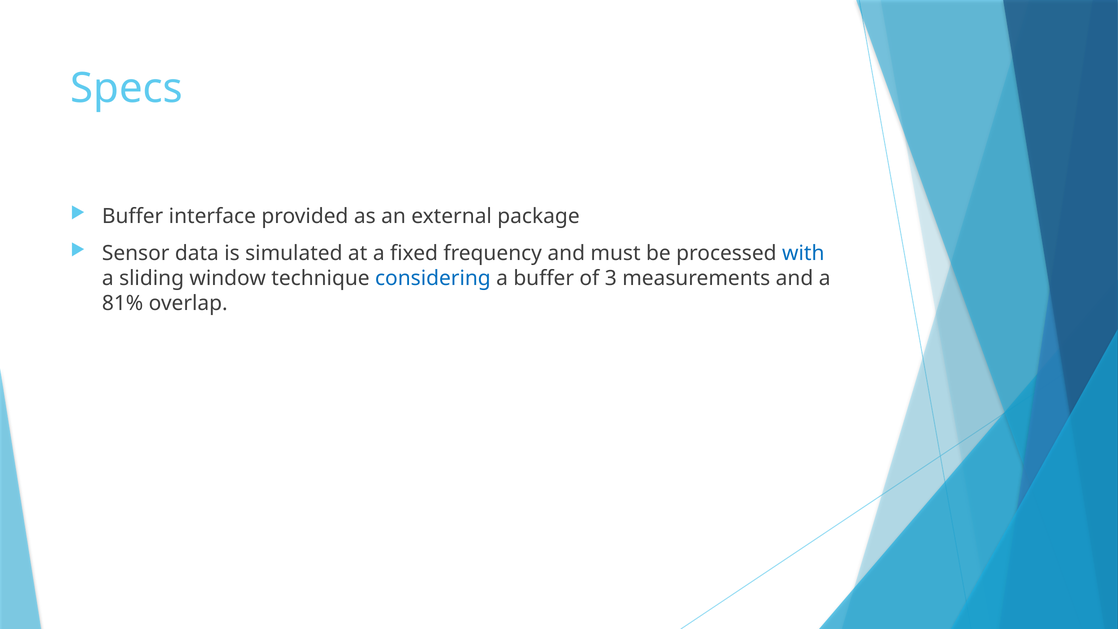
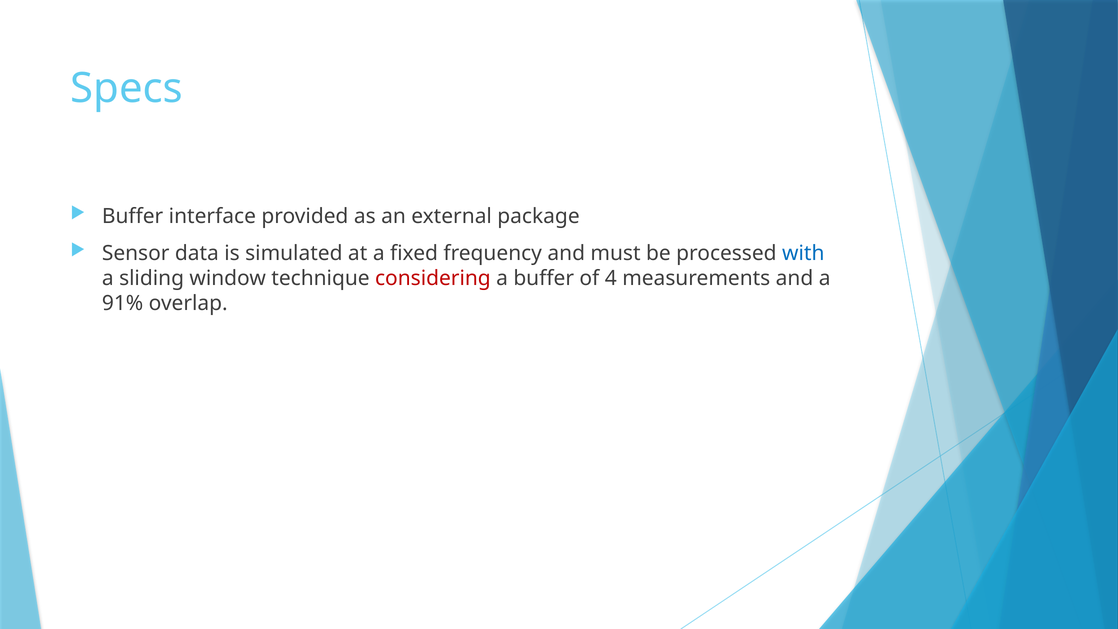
considering colour: blue -> red
3: 3 -> 4
81%: 81% -> 91%
